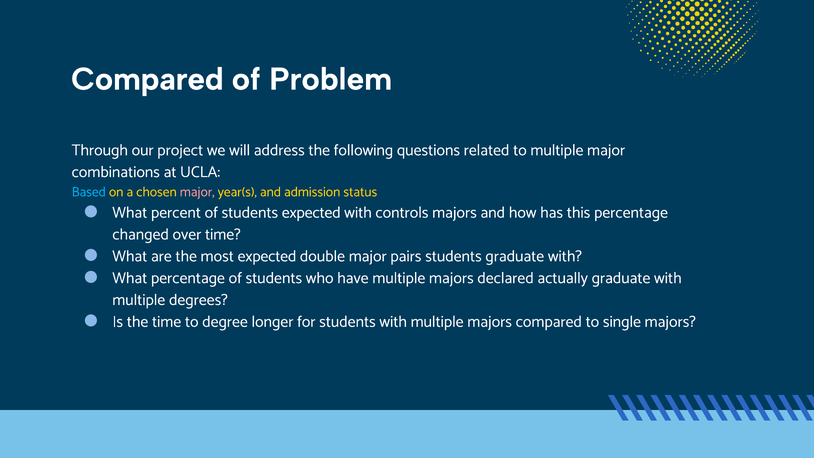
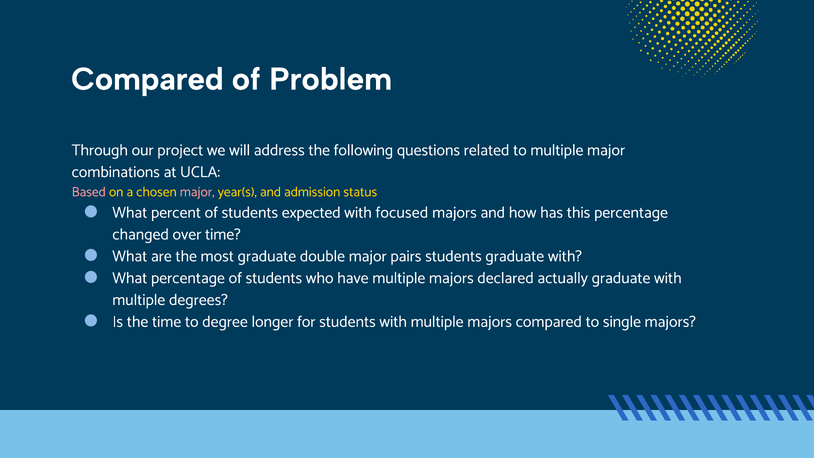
Based colour: light blue -> pink
controls: controls -> focused
most expected: expected -> graduate
